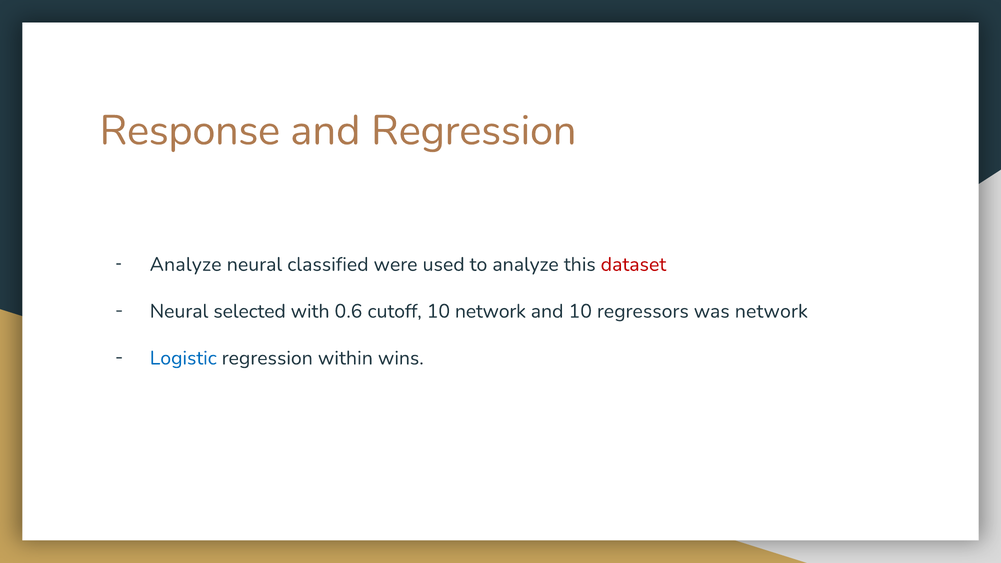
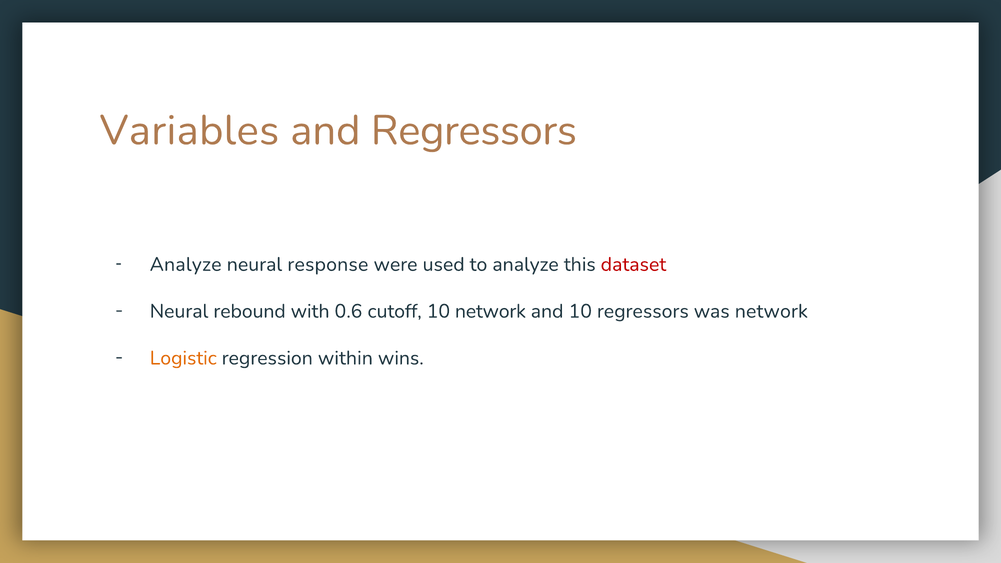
Response: Response -> Variables
and Regression: Regression -> Regressors
classified: classified -> response
selected: selected -> rebound
Logistic colour: blue -> orange
